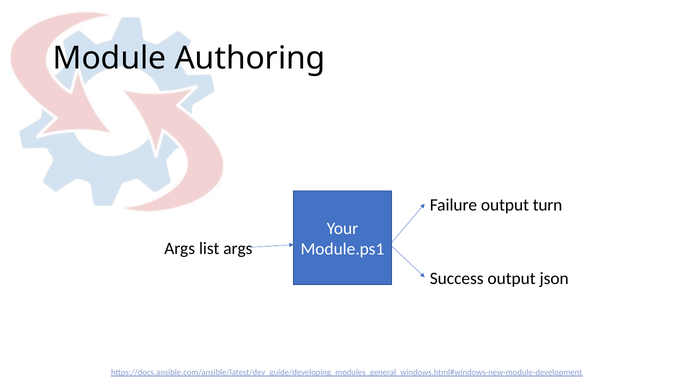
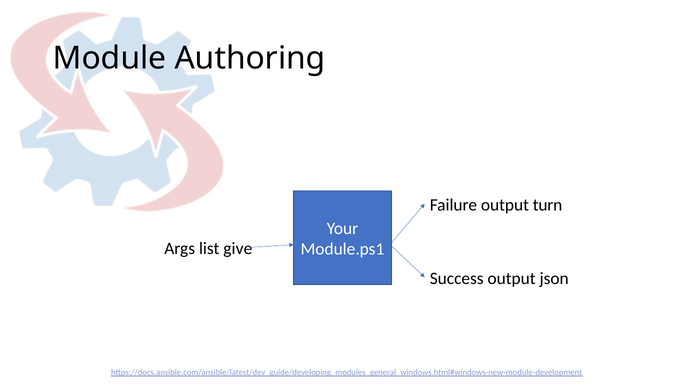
list args: args -> give
